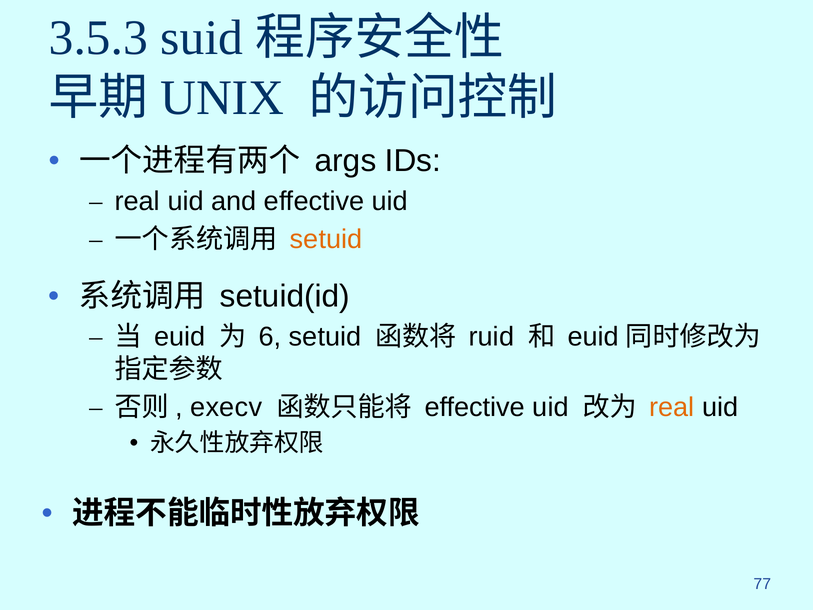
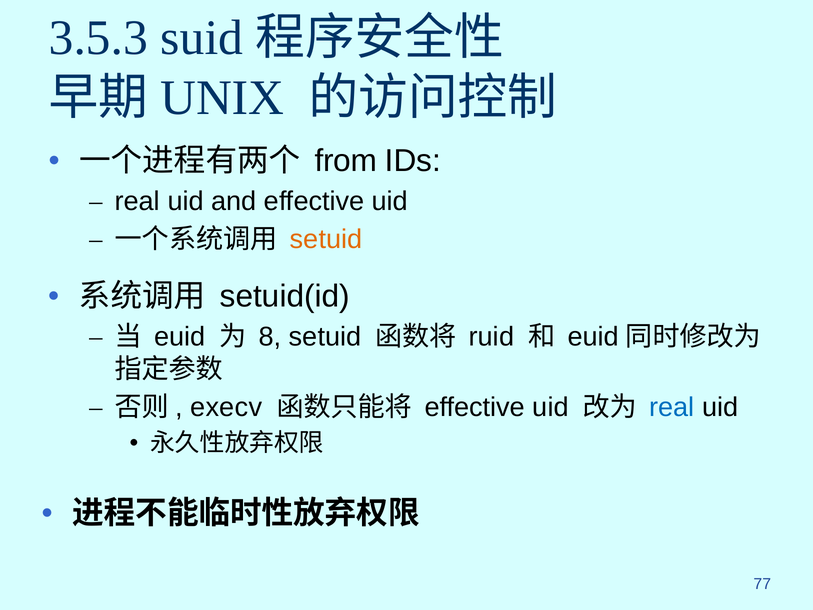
args: args -> from
6: 6 -> 8
real at (672, 407) colour: orange -> blue
